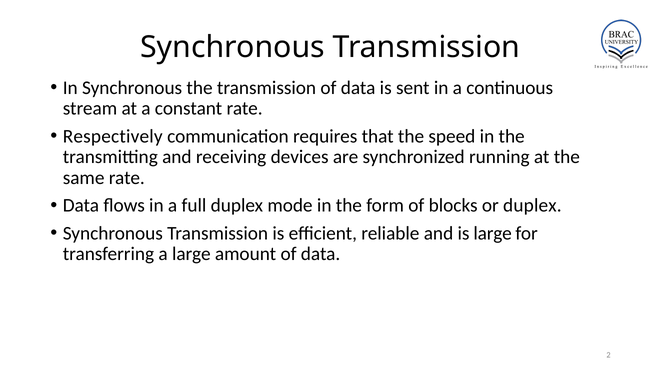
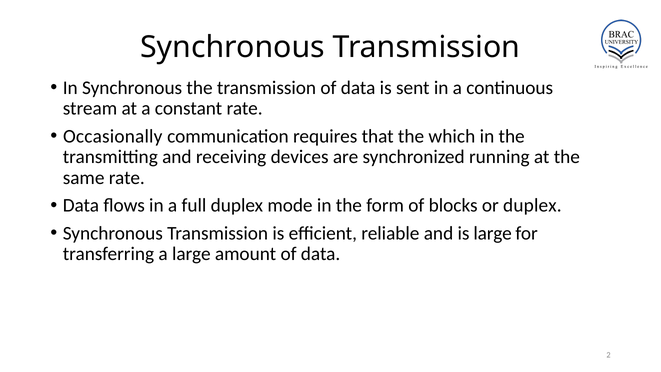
Respectively: Respectively -> Occasionally
speed: speed -> which
